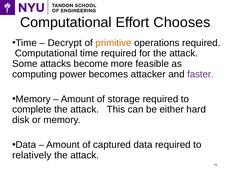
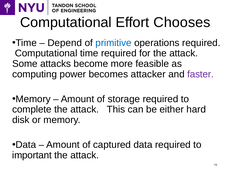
Decrypt: Decrypt -> Depend
primitive colour: orange -> blue
relatively: relatively -> important
